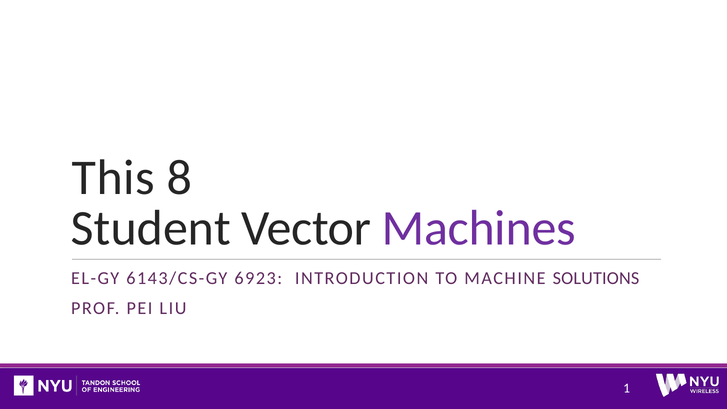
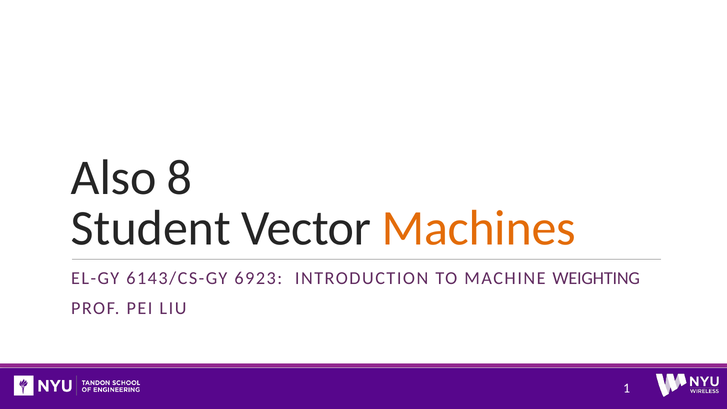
This: This -> Also
Machines colour: purple -> orange
SOLUTIONS: SOLUTIONS -> WEIGHTING
